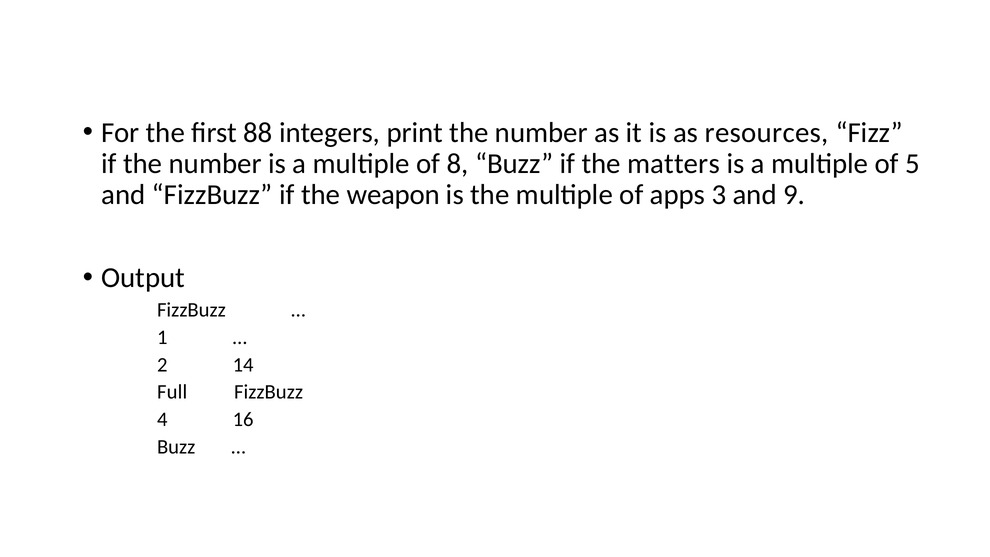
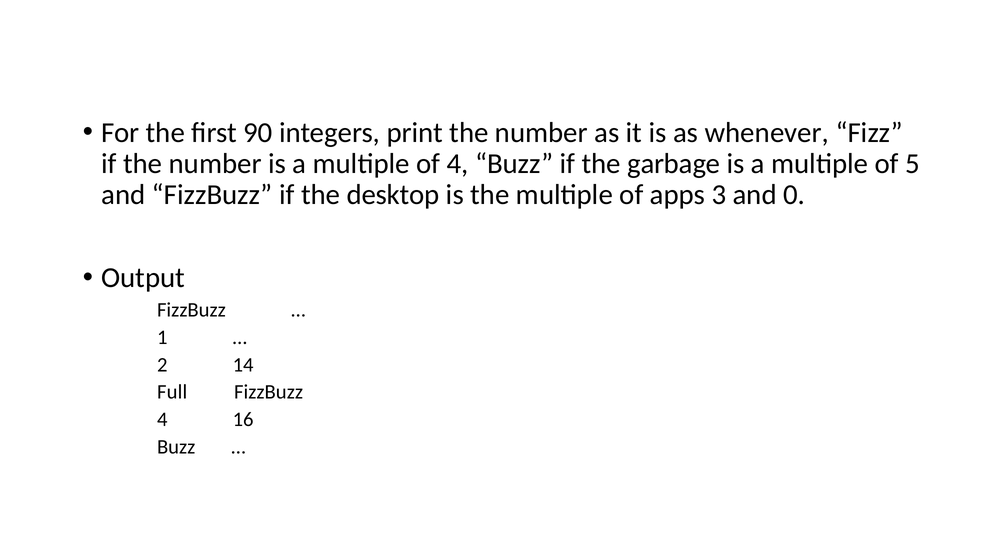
88: 88 -> 90
resources: resources -> whenever
of 8: 8 -> 4
matters: matters -> garbage
weapon: weapon -> desktop
9: 9 -> 0
